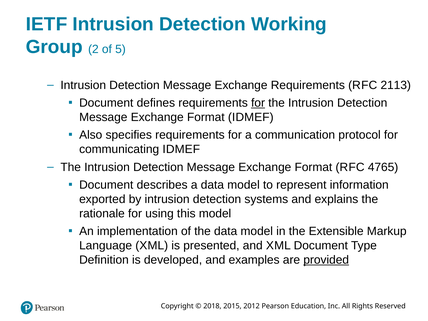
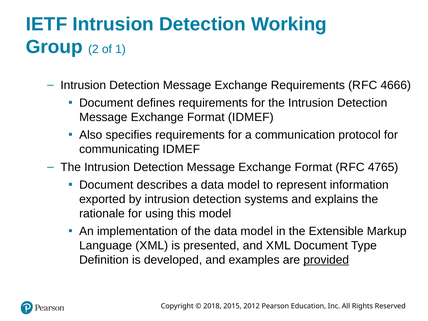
5: 5 -> 1
2113: 2113 -> 4666
for at (258, 103) underline: present -> none
